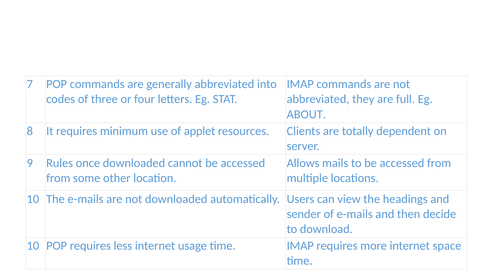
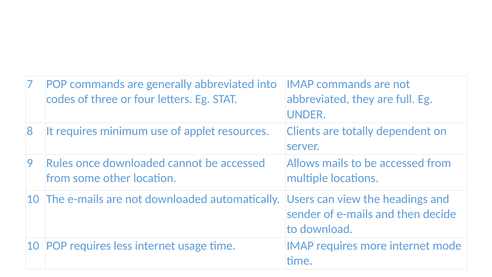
ABOUT: ABOUT -> UNDER
space: space -> mode
